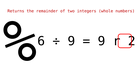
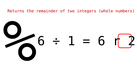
9 at (71, 41): 9 -> 1
9 at (102, 41): 9 -> 6
